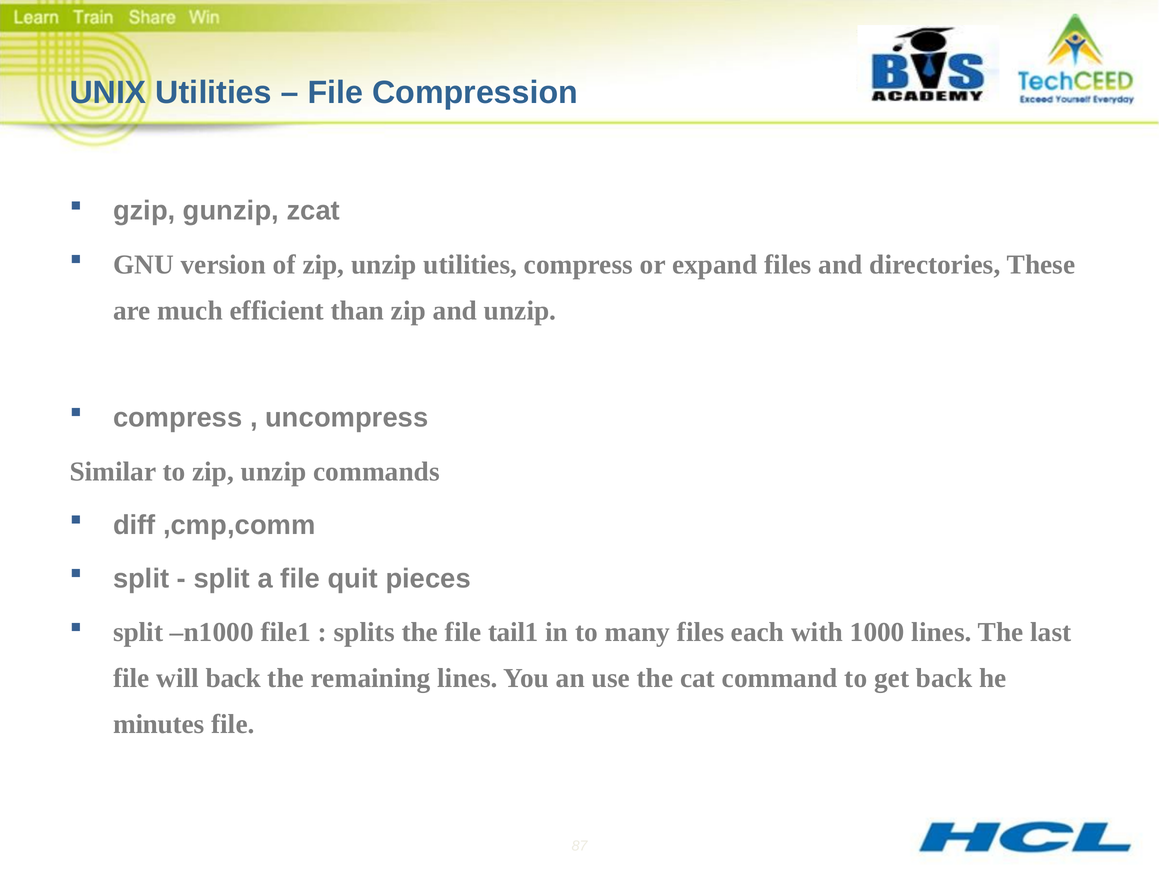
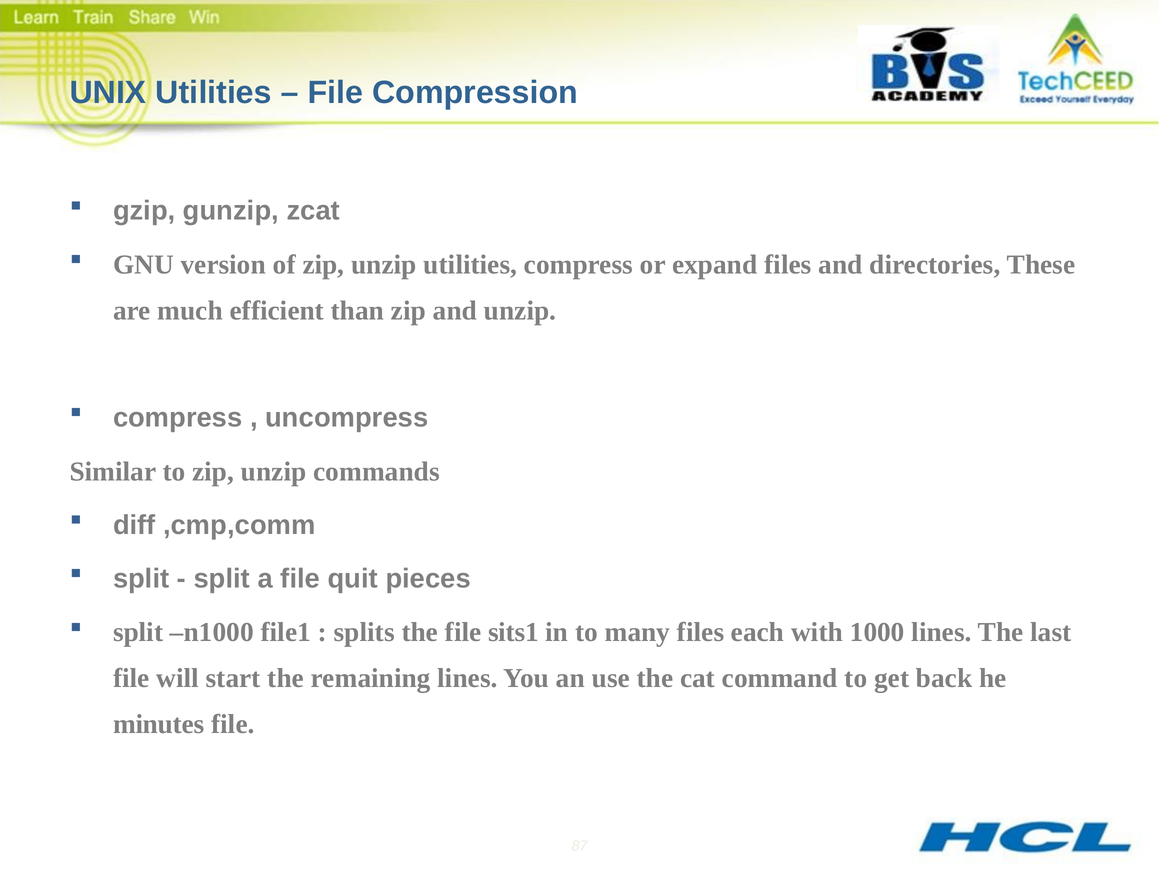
tail1: tail1 -> sits1
will back: back -> start
